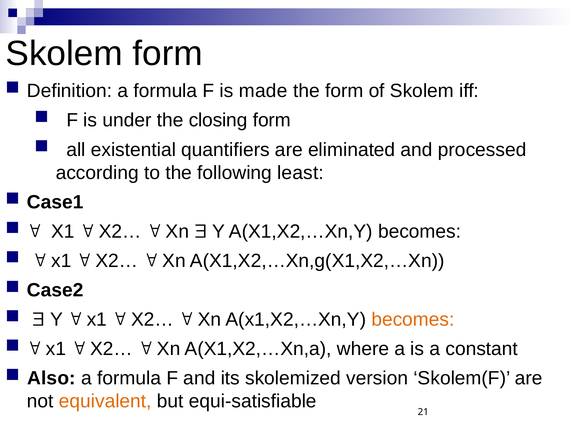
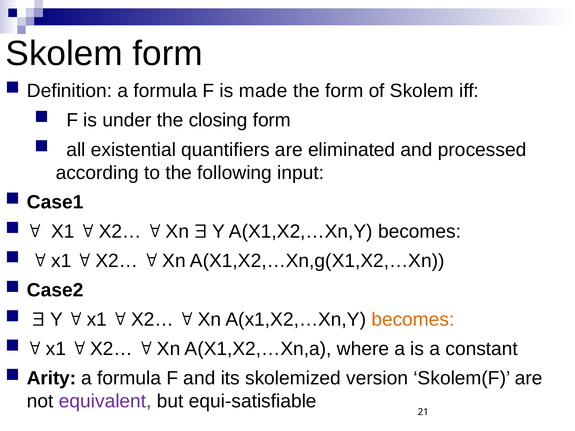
least: least -> input
Also: Also -> Arity
equivalent colour: orange -> purple
